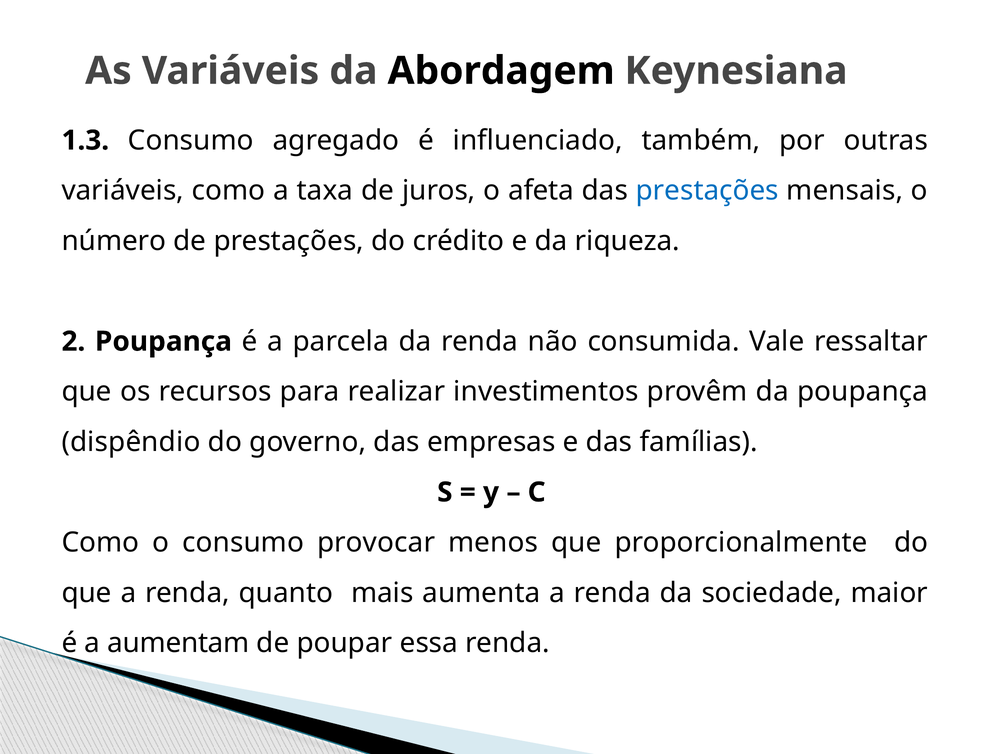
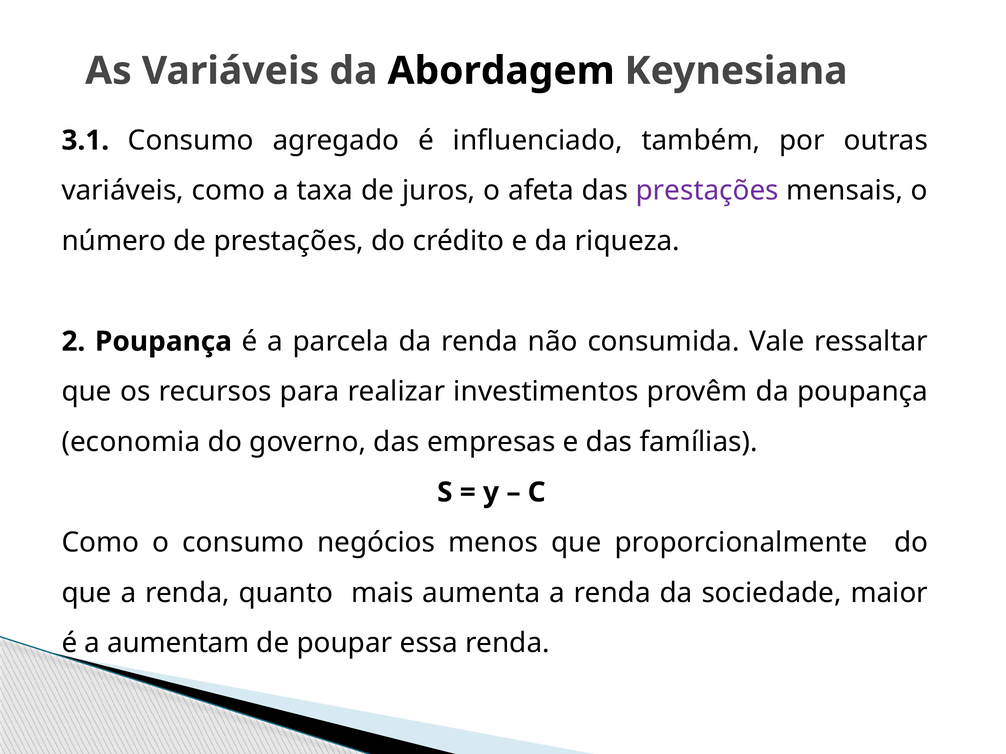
1.3: 1.3 -> 3.1
prestações at (707, 191) colour: blue -> purple
dispêndio: dispêndio -> economia
provocar: provocar -> negócios
